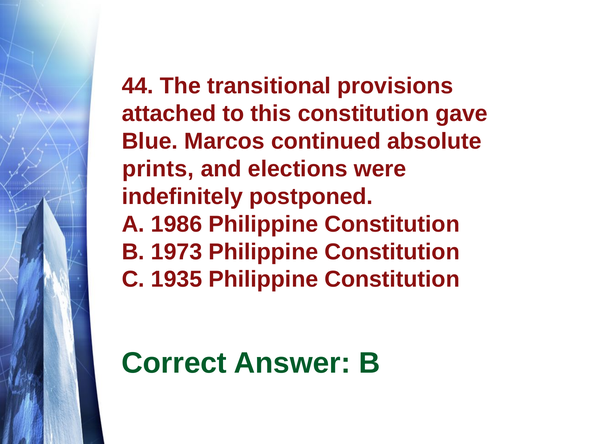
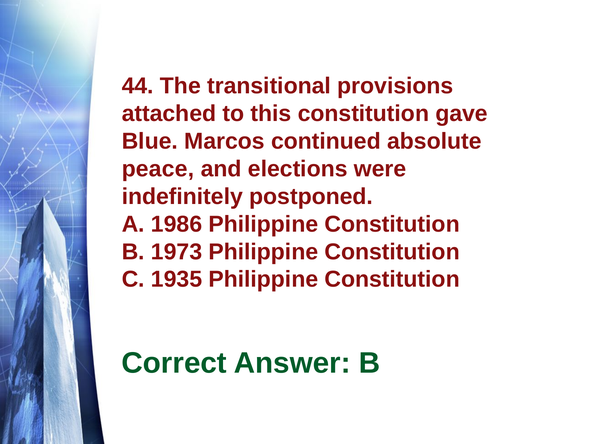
prints: prints -> peace
